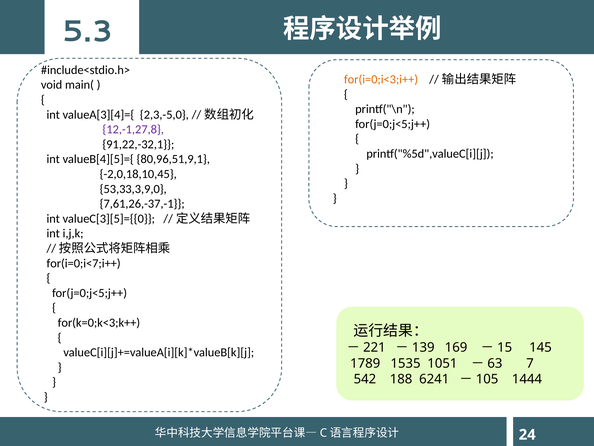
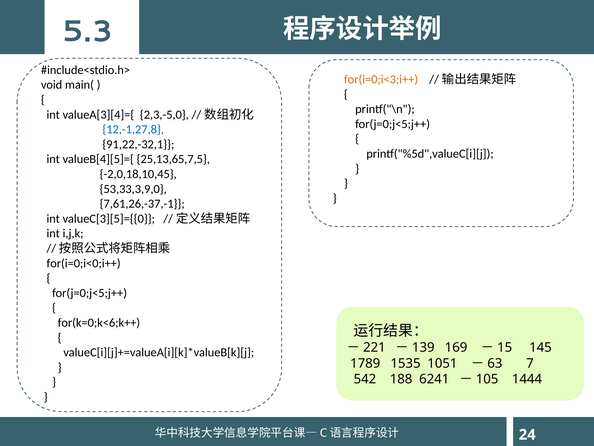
12,-1,27,8 colour: purple -> blue
80,96,51,9,1: 80,96,51,9,1 -> 25,13,65,7,5
for(i=0;i<7;i++: for(i=0;i<7;i++ -> for(i=0;i<0;i++
for(k=0;k<3;k++: for(k=0;k<3;k++ -> for(k=0;k<6;k++
